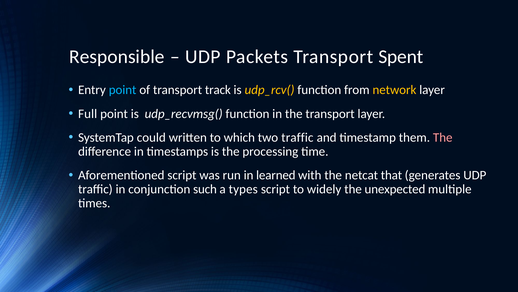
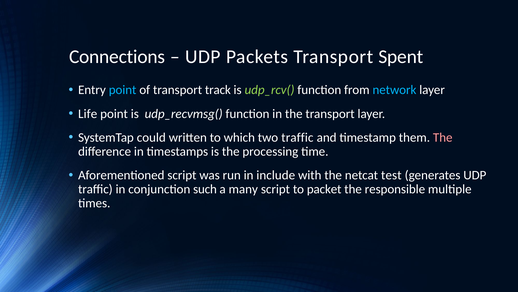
Responsible: Responsible -> Connections
udp_rcv( colour: yellow -> light green
network colour: yellow -> light blue
Full: Full -> Life
learned: learned -> include
that: that -> test
types: types -> many
widely: widely -> packet
unexpected: unexpected -> responsible
